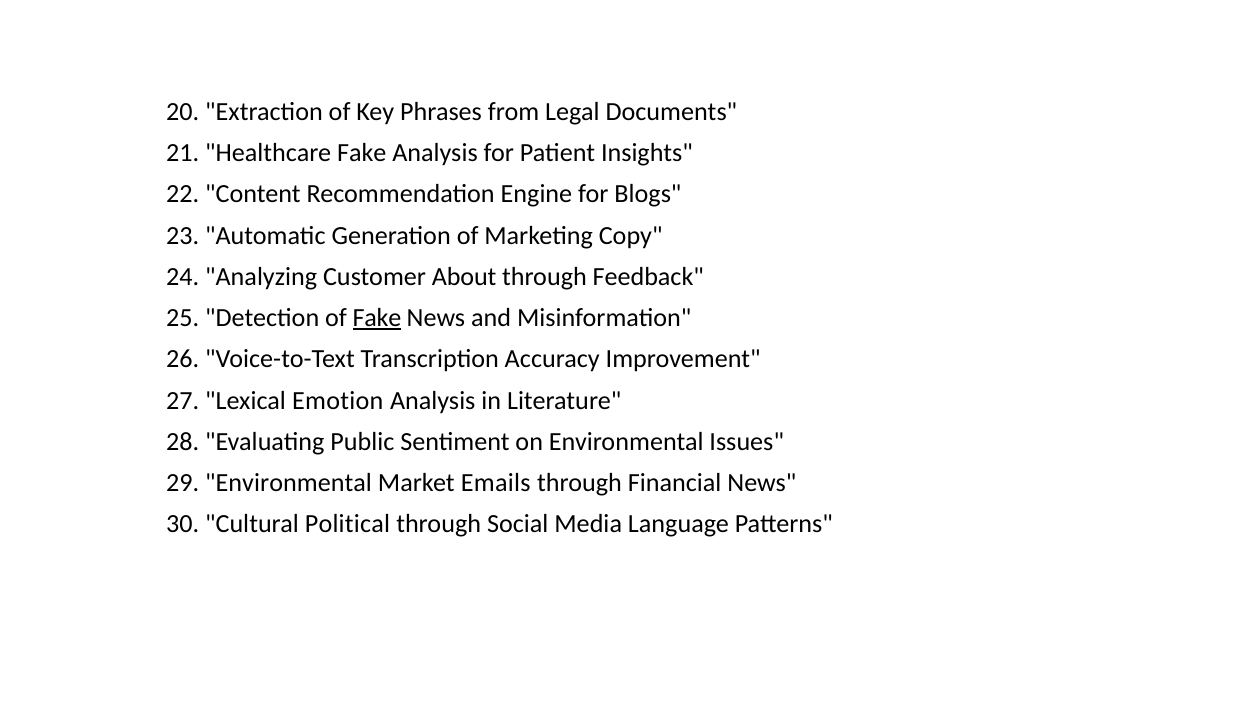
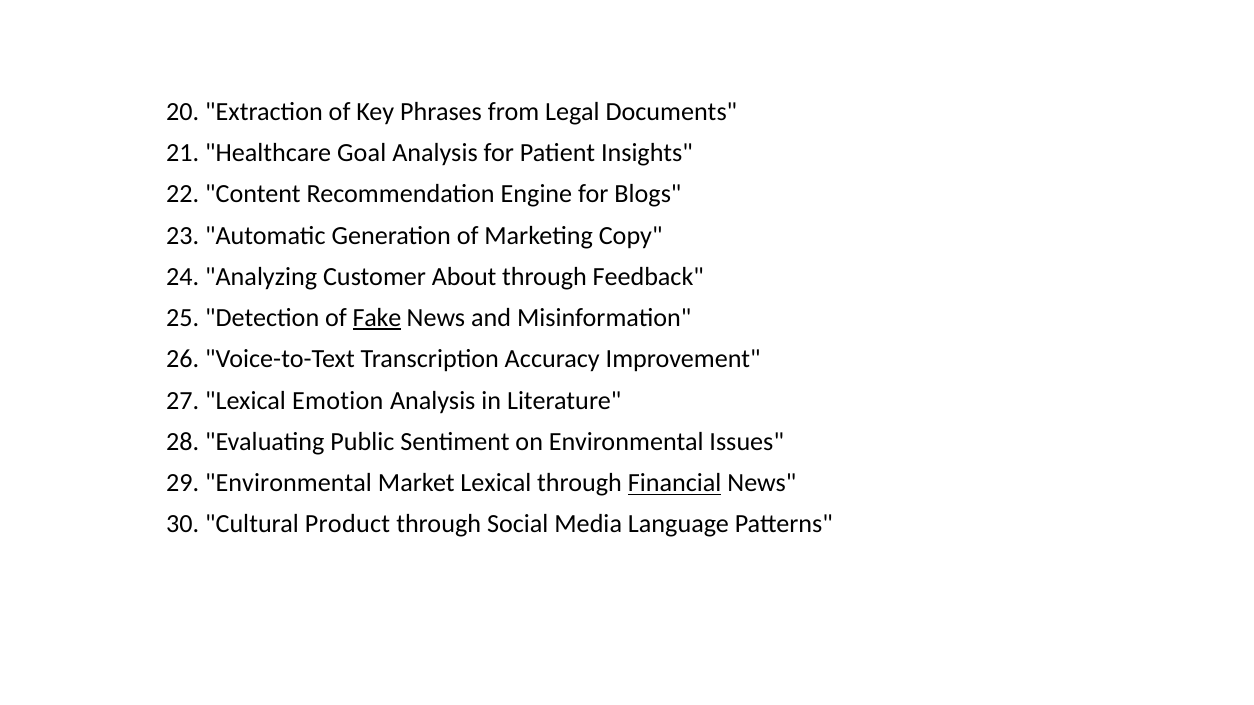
Healthcare Fake: Fake -> Goal
Market Emails: Emails -> Lexical
Financial underline: none -> present
Political: Political -> Product
